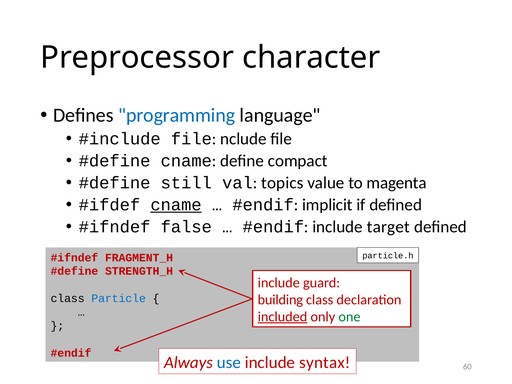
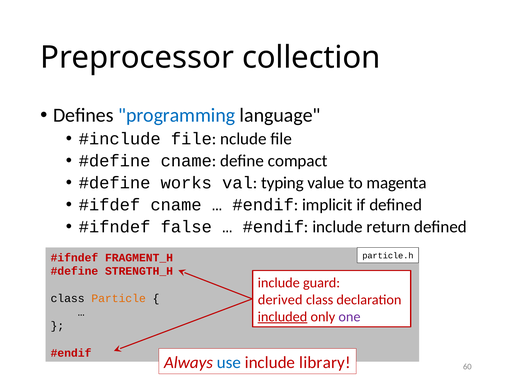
character: character -> collection
still: still -> works
topics: topics -> typing
cname at (176, 205) underline: present -> none
target: target -> return
building: building -> derived
Particle colour: blue -> orange
one colour: green -> purple
syntax: syntax -> library
